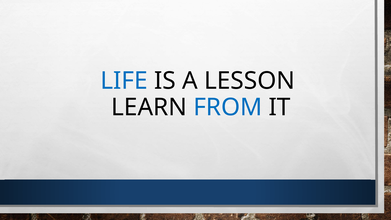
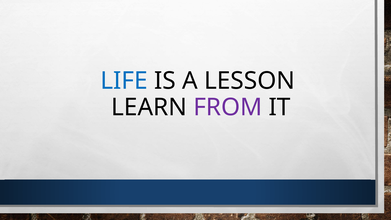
FROM colour: blue -> purple
